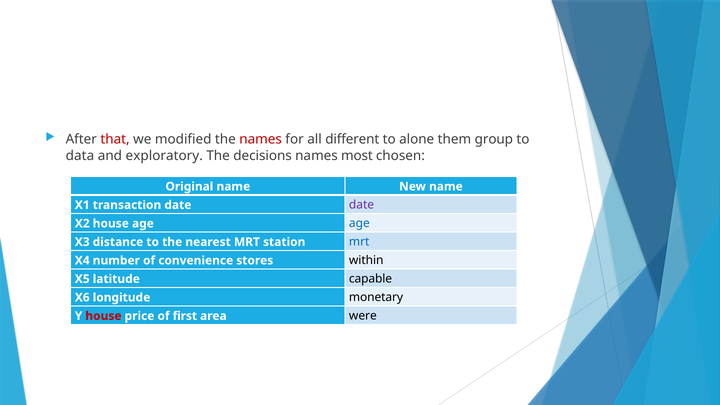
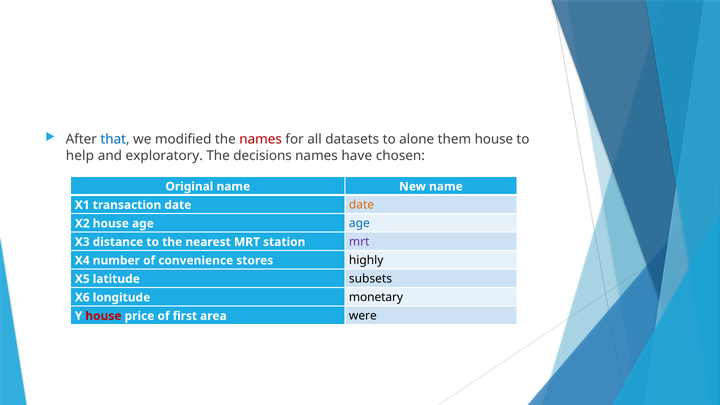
that colour: red -> blue
different: different -> datasets
them group: group -> house
data: data -> help
most: most -> have
date at (362, 205) colour: purple -> orange
mrt at (359, 242) colour: blue -> purple
within: within -> highly
capable: capable -> subsets
